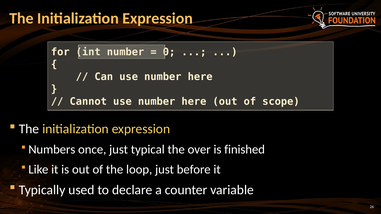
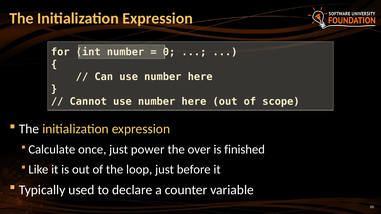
Numbers: Numbers -> Calculate
typical: typical -> power
